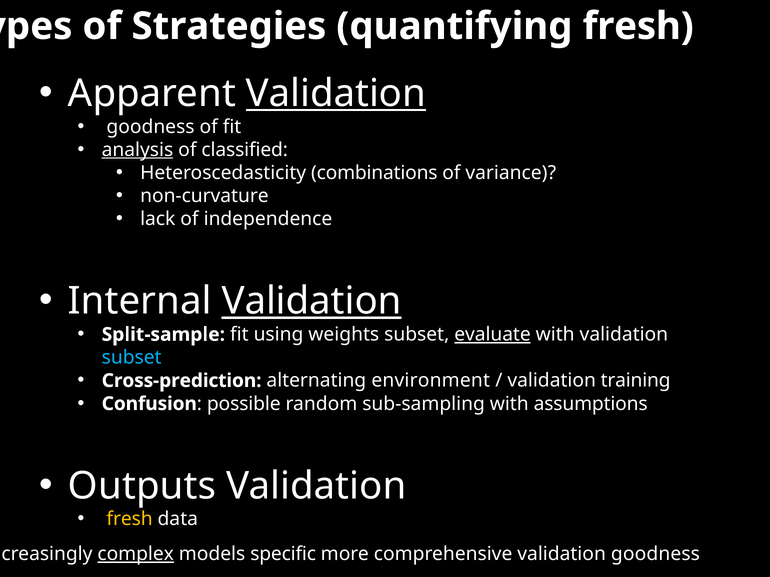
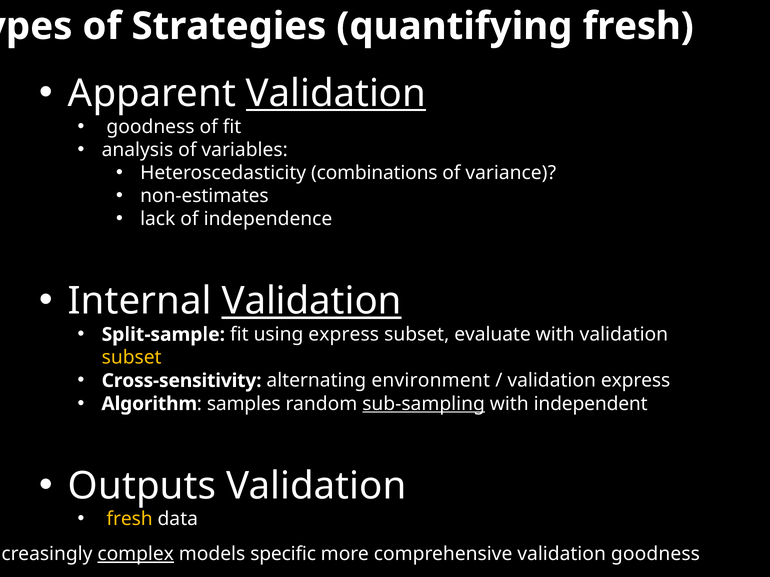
analysis underline: present -> none
classified: classified -> variables
non-curvature: non-curvature -> non-estimates
using weights: weights -> express
evaluate underline: present -> none
subset at (132, 358) colour: light blue -> yellow
Cross-prediction: Cross-prediction -> Cross-sensitivity
validation training: training -> express
Confusion: Confusion -> Algorithm
possible: possible -> samples
sub-sampling underline: none -> present
assumptions: assumptions -> independent
